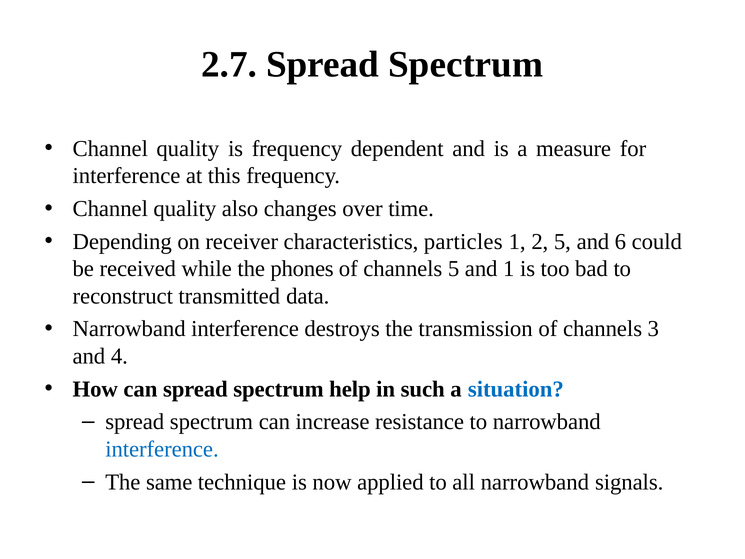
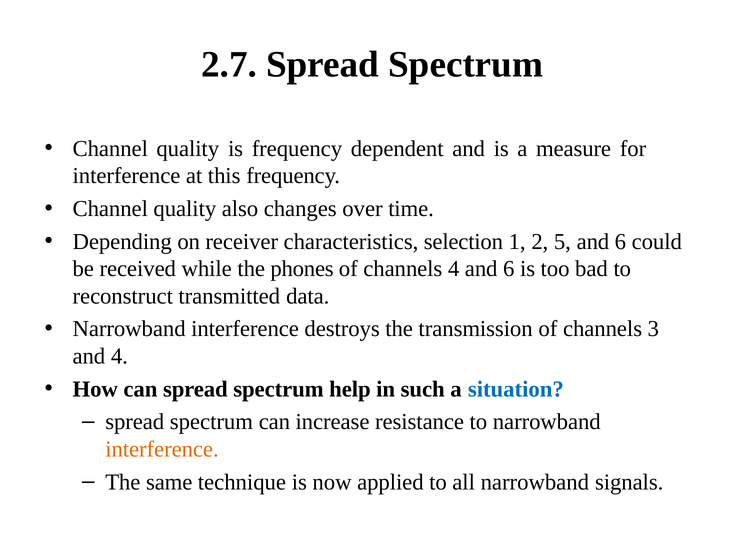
particles: particles -> selection
channels 5: 5 -> 4
1 at (509, 269): 1 -> 6
interference at (162, 449) colour: blue -> orange
